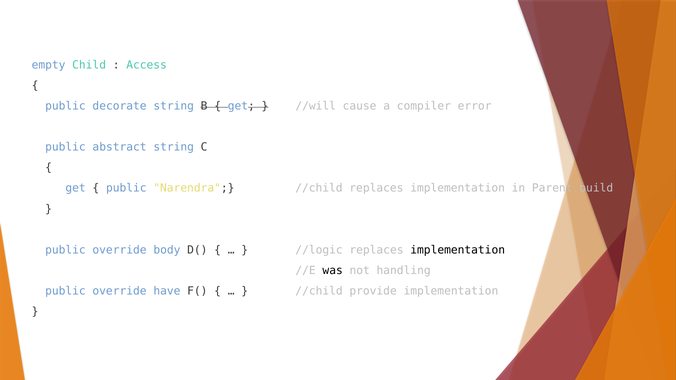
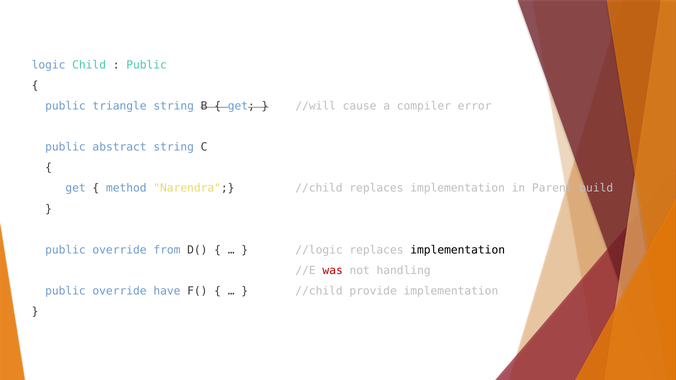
empty: empty -> logic
Access at (147, 65): Access -> Public
decorate: decorate -> triangle
public at (126, 188): public -> method
body: body -> from
was colour: black -> red
